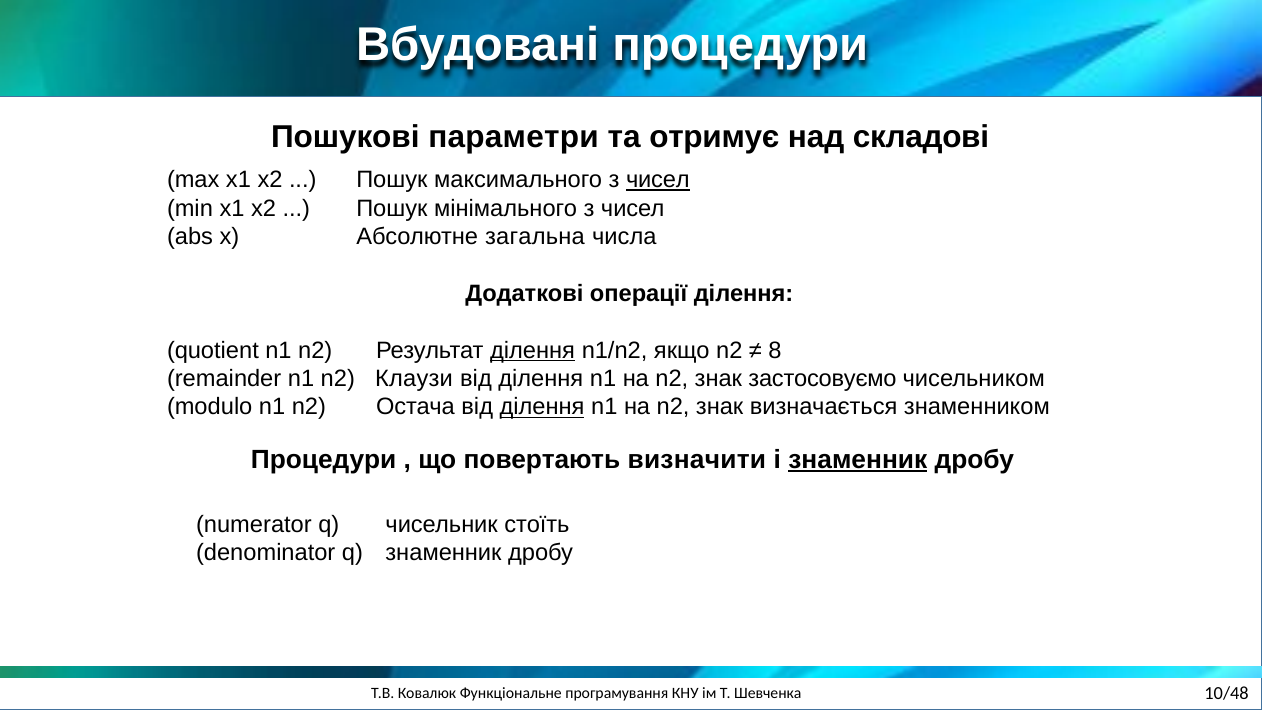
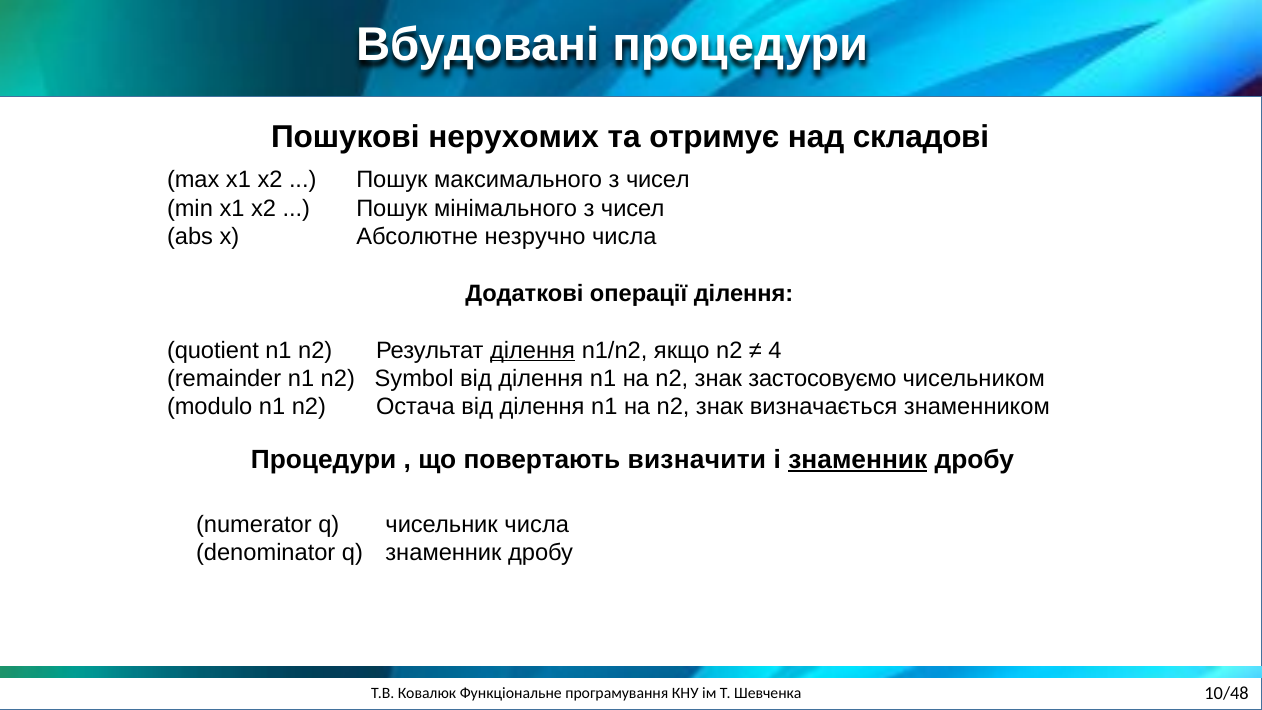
параметри: параметри -> нерухомих
чисел at (658, 180) underline: present -> none
загальна: загальна -> незручно
8: 8 -> 4
Клаузи: Клаузи -> Symbol
ділення at (542, 407) underline: present -> none
чисельник стоїть: стоїть -> числа
